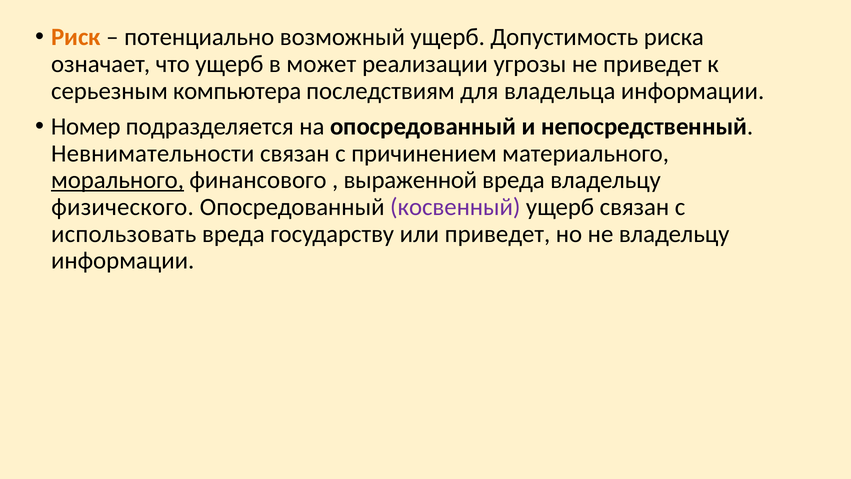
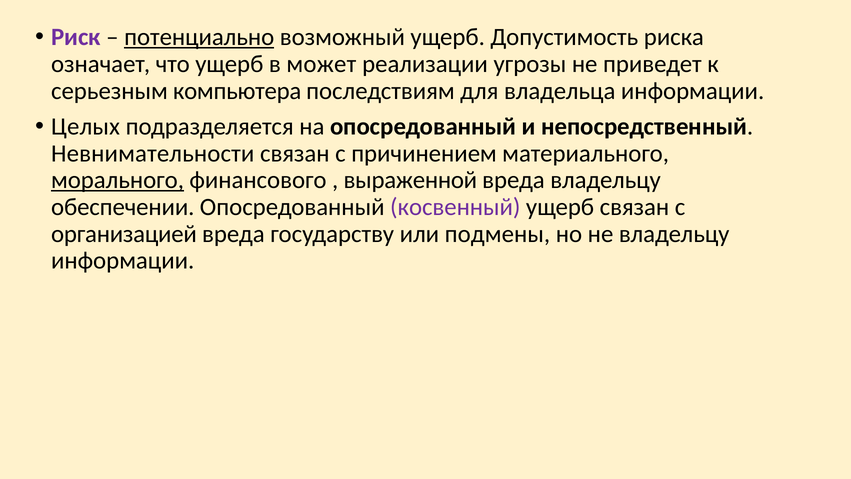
Риск colour: orange -> purple
потенциально underline: none -> present
Номер: Номер -> Целых
физического: физического -> обеспечении
использовать: использовать -> организацией
или приведет: приведет -> подмены
